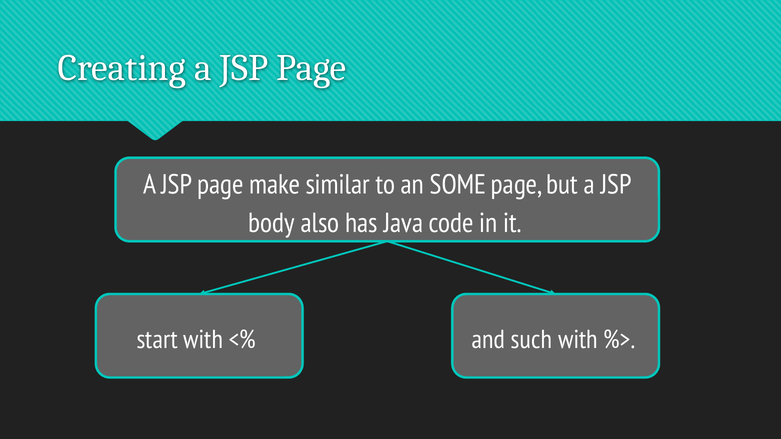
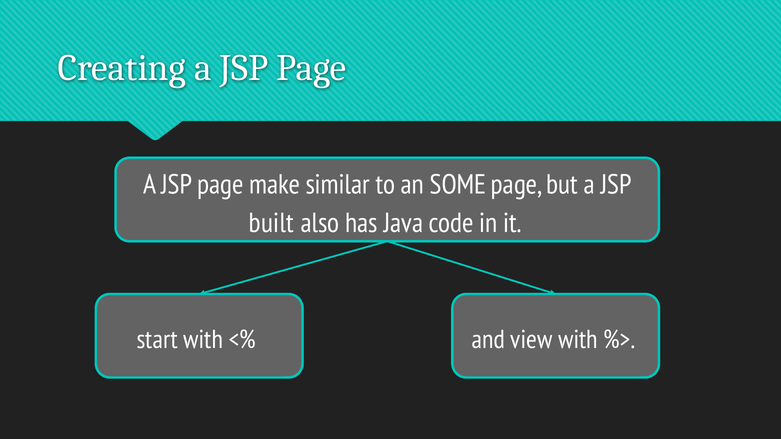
body: body -> built
such: such -> view
